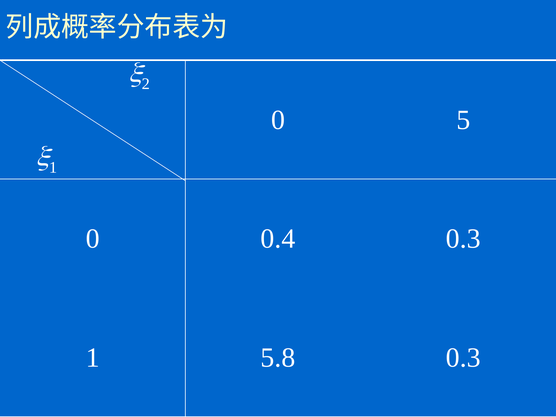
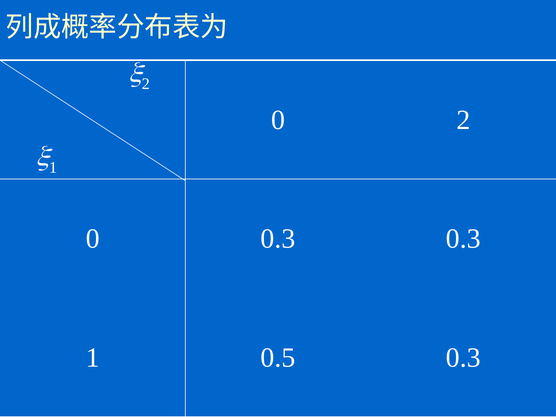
0 5: 5 -> 2
0 0.4: 0.4 -> 0.3
5.8: 5.8 -> 0.5
